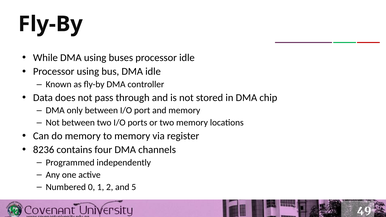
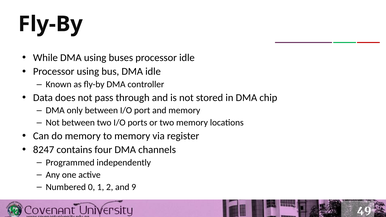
8236: 8236 -> 8247
5: 5 -> 9
